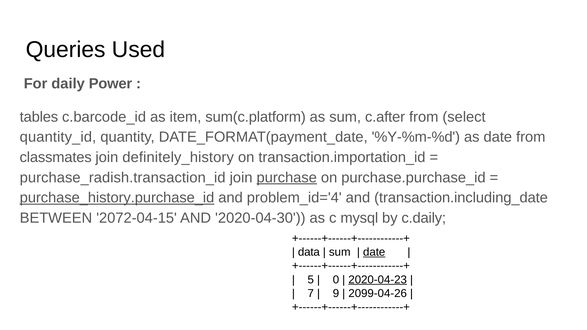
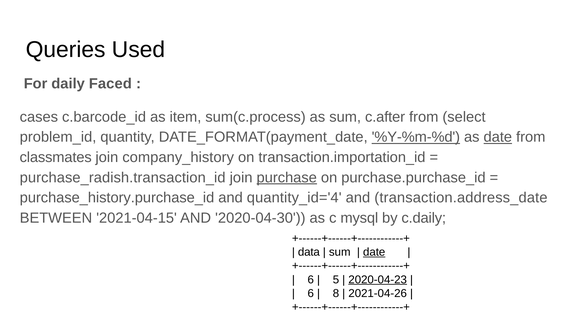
Power: Power -> Faced
tables: tables -> cases
sum(c.platform: sum(c.platform -> sum(c.process
quantity_id: quantity_id -> problem_id
%Y-%m-%d underline: none -> present
date at (498, 137) underline: none -> present
definitely_history: definitely_history -> company_history
purchase_history.purchase_id underline: present -> none
problem_id='4: problem_id='4 -> quantity_id='4
transaction.including_date: transaction.including_date -> transaction.address_date
2072-04-15: 2072-04-15 -> 2021-04-15
5 at (311, 280): 5 -> 6
0: 0 -> 5
7 at (311, 293): 7 -> 6
9: 9 -> 8
2099-04-26: 2099-04-26 -> 2021-04-26
